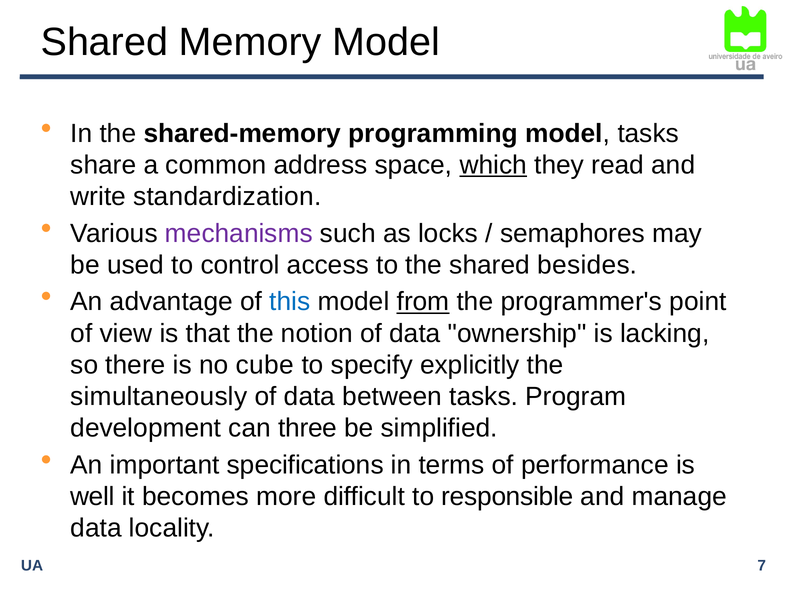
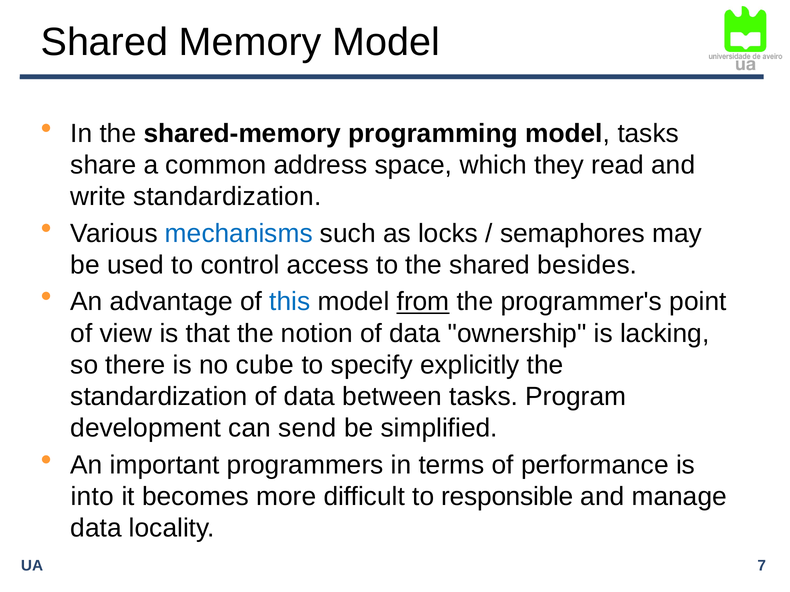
which underline: present -> none
mechanisms colour: purple -> blue
simultaneously at (159, 397): simultaneously -> standardization
three: three -> send
specifications: specifications -> programmers
well: well -> into
